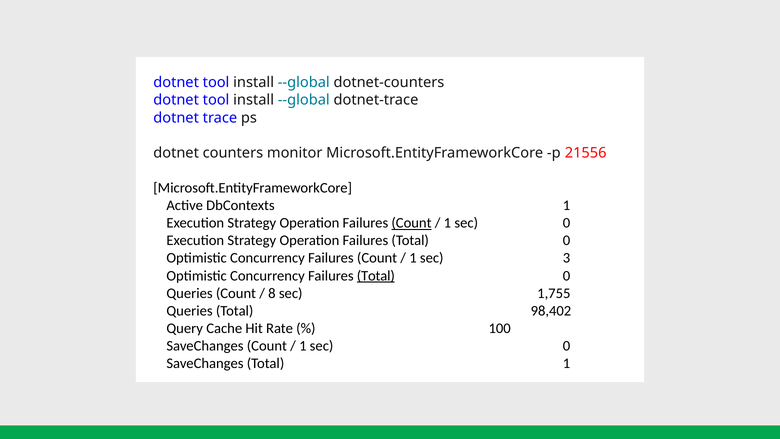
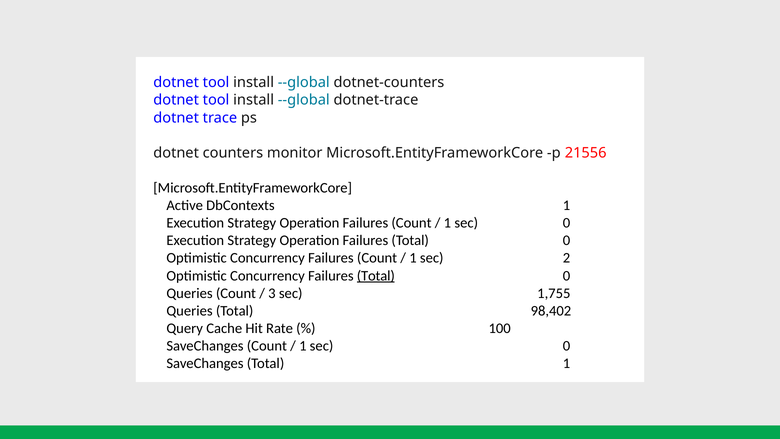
Count at (411, 223) underline: present -> none
3: 3 -> 2
8: 8 -> 3
